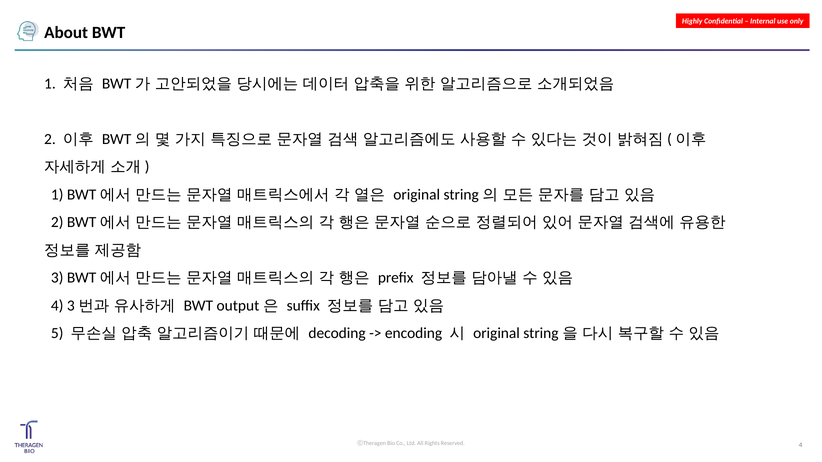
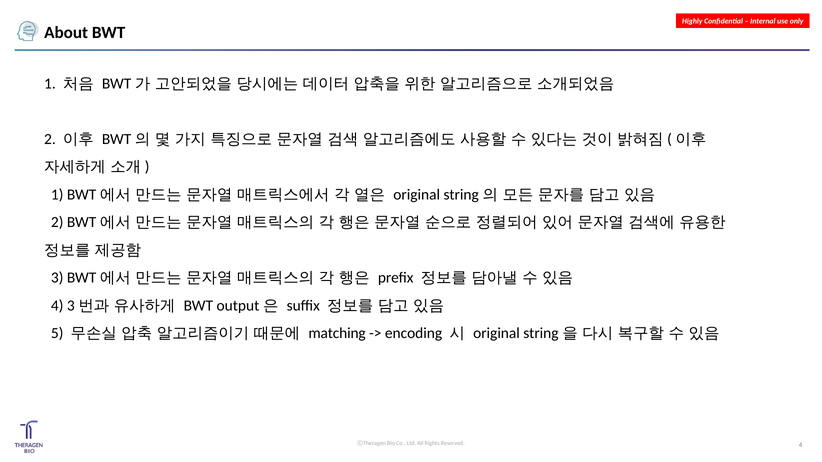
decoding: decoding -> matching
